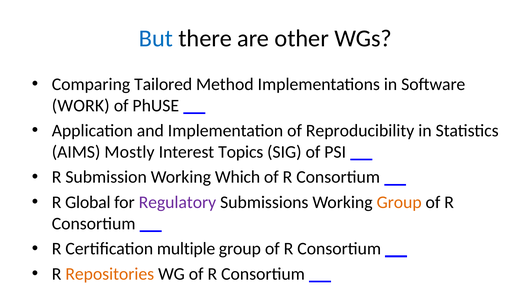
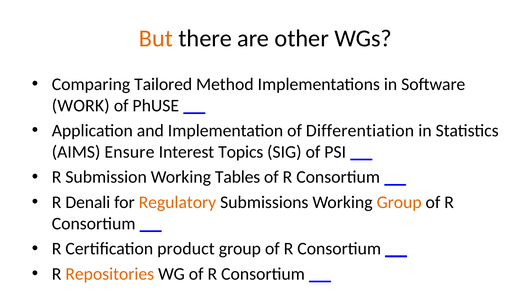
But colour: blue -> orange
Reproducibility: Reproducibility -> Differentiation
Mostly: Mostly -> Ensure
Which: Which -> Tables
Global: Global -> Denali
Regulatory colour: purple -> orange
multiple: multiple -> product
